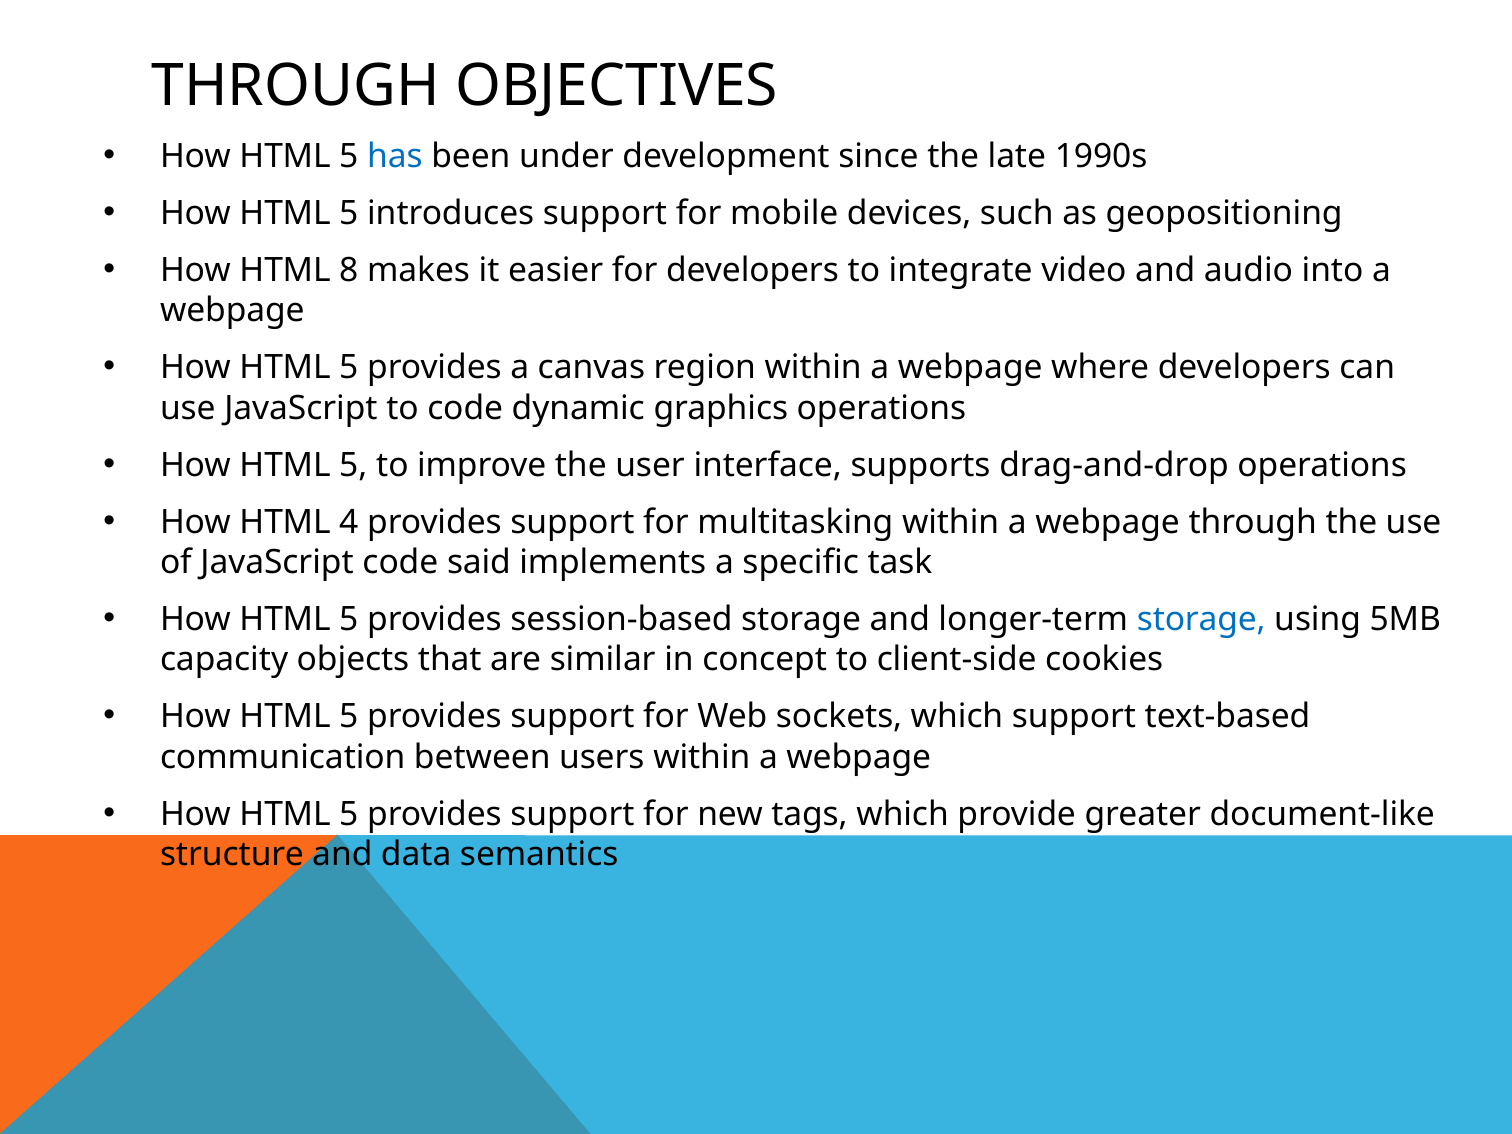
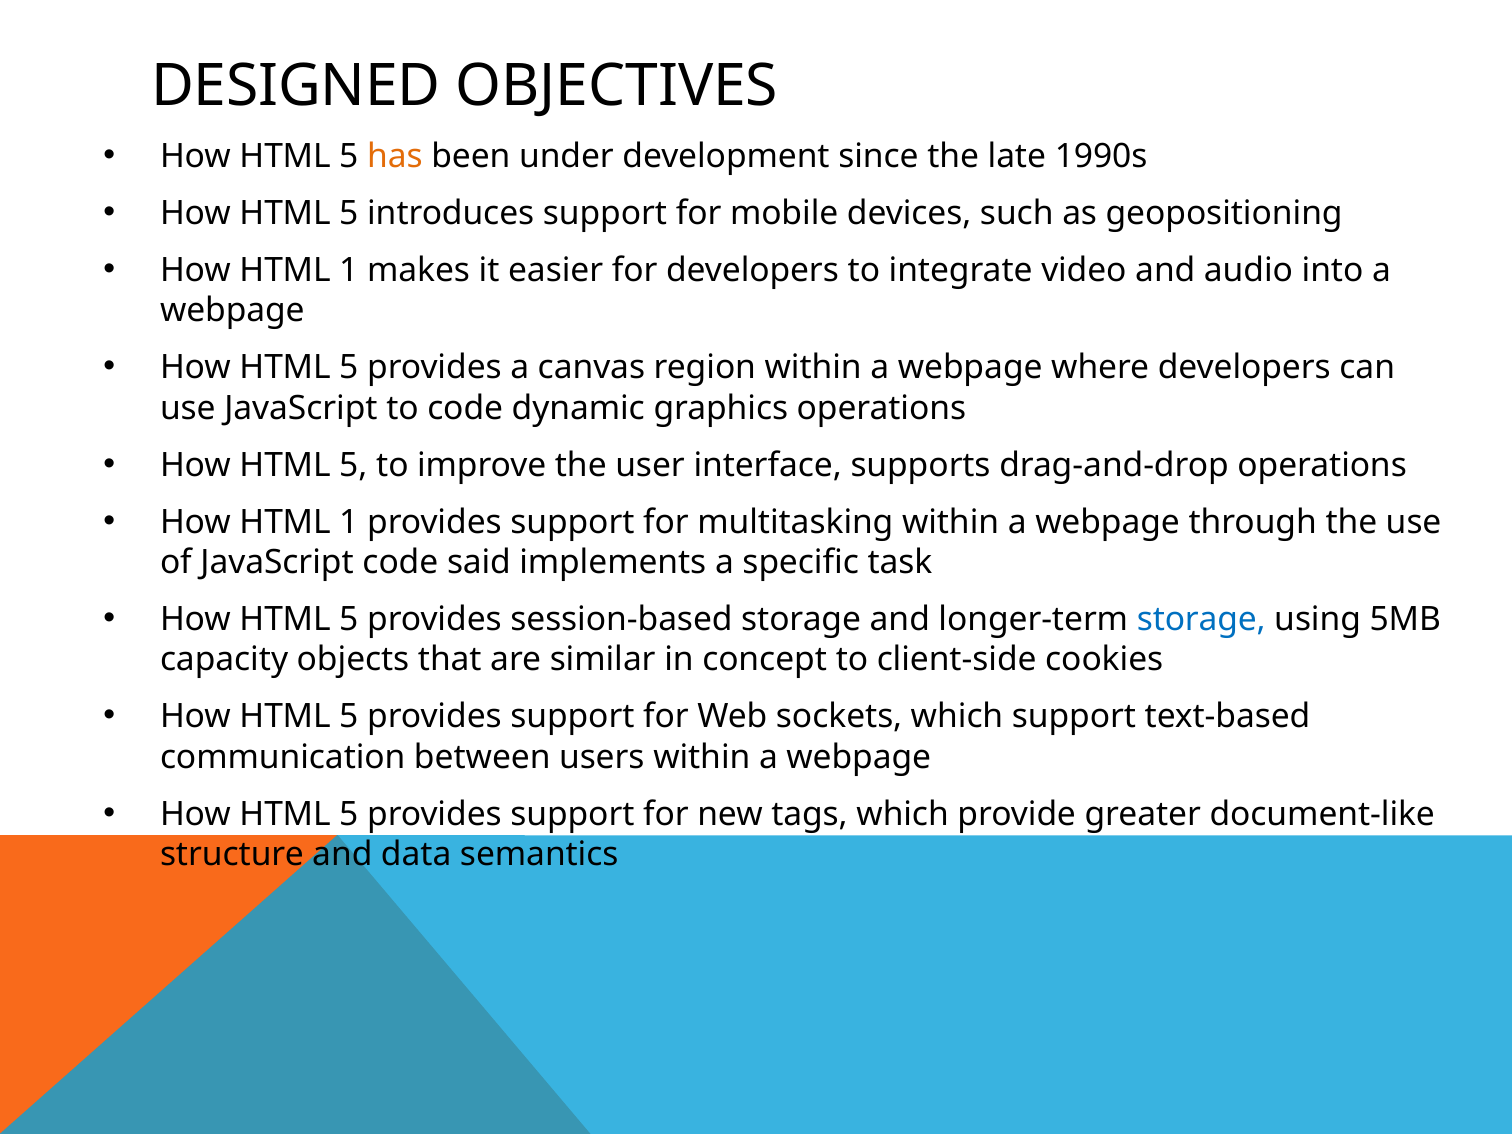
THROUGH at (296, 86): THROUGH -> DESIGNED
has colour: blue -> orange
8 at (349, 270): 8 -> 1
4 at (349, 522): 4 -> 1
